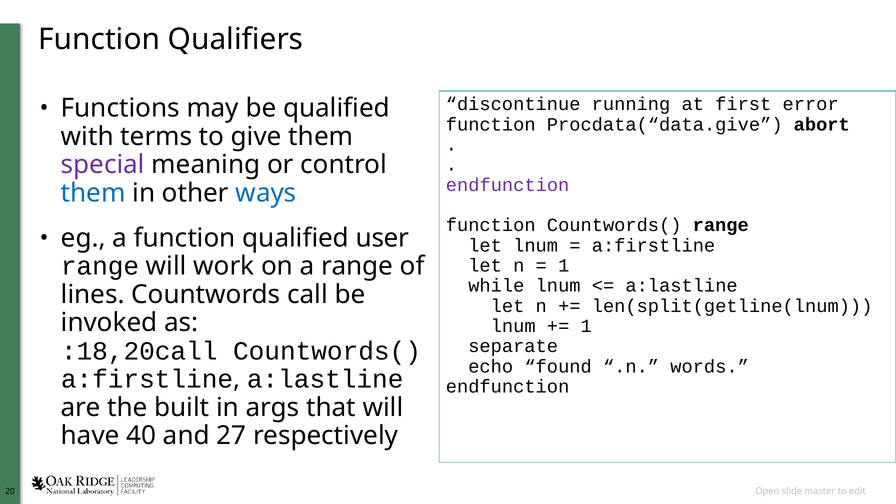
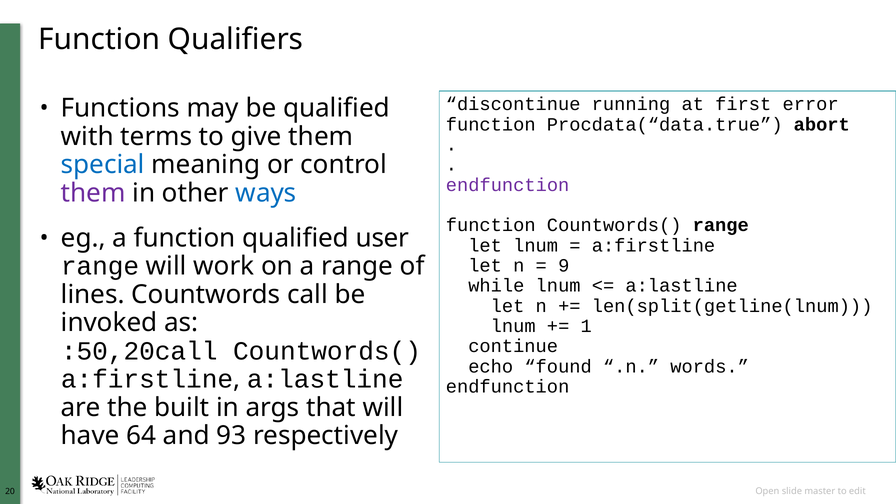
Procdata(“data.give: Procdata(“data.give -> Procdata(“data.true
special colour: purple -> blue
them at (93, 193) colour: blue -> purple
1 at (564, 266): 1 -> 9
separate: separate -> continue
:18,20call: :18,20call -> :50,20call
40: 40 -> 64
27: 27 -> 93
